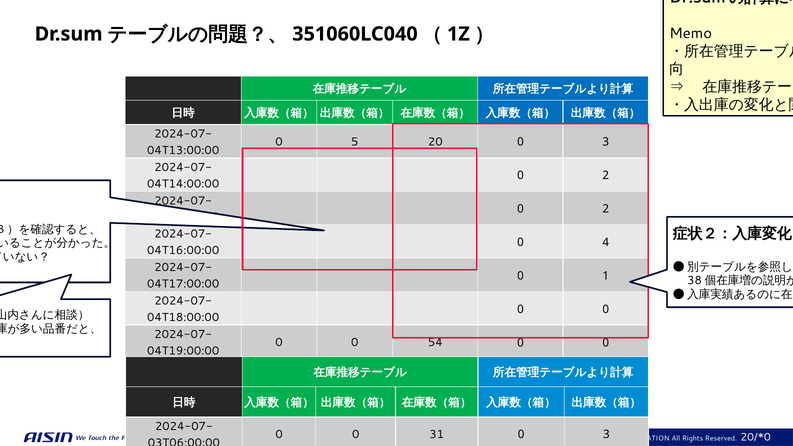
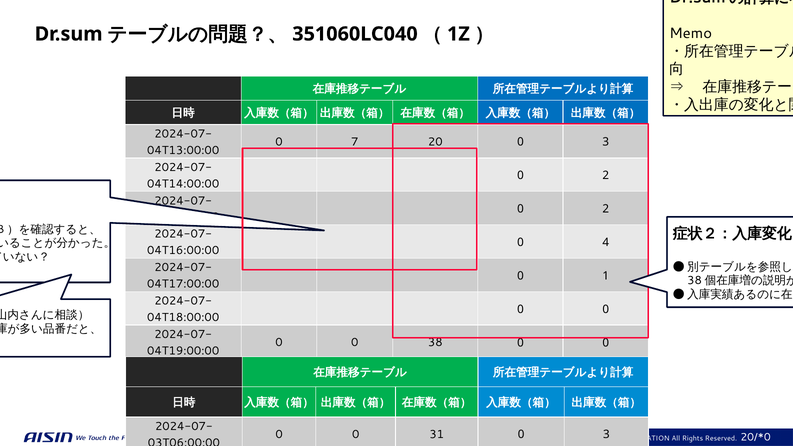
5: 5 -> 7
54: 54 -> 38
